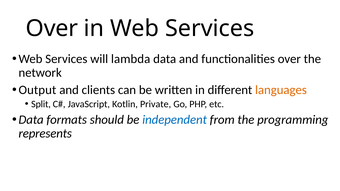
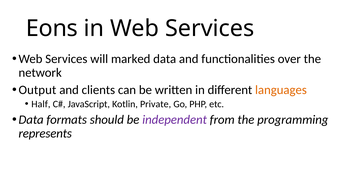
Over at (52, 29): Over -> Eons
lambda: lambda -> marked
Split: Split -> Half
independent colour: blue -> purple
